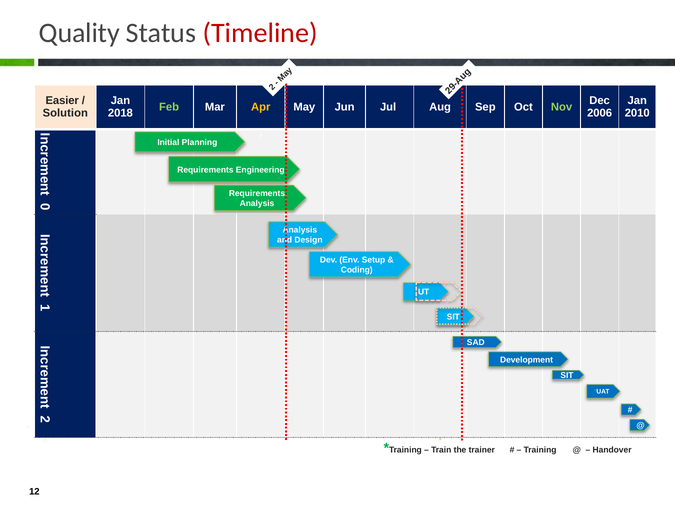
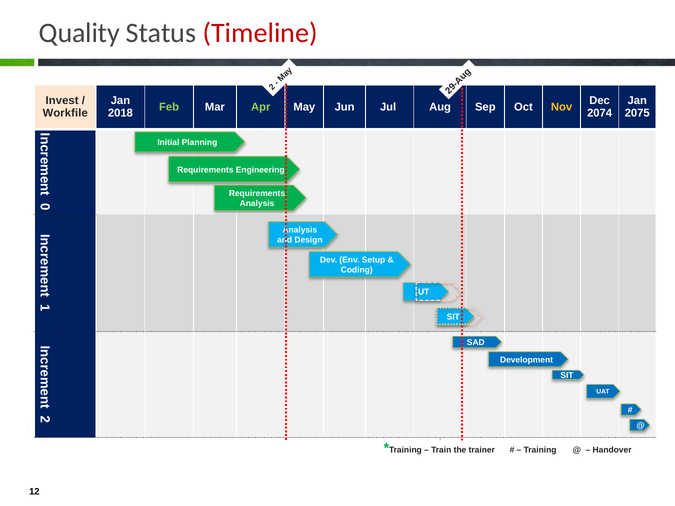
Easier: Easier -> Invest
Apr colour: yellow -> light green
Nov colour: light green -> yellow
Solution: Solution -> Workfile
2006: 2006 -> 2074
2010: 2010 -> 2075
